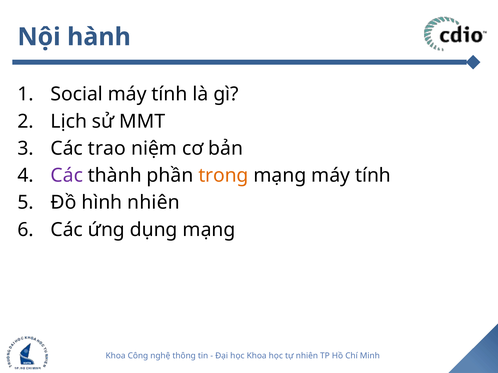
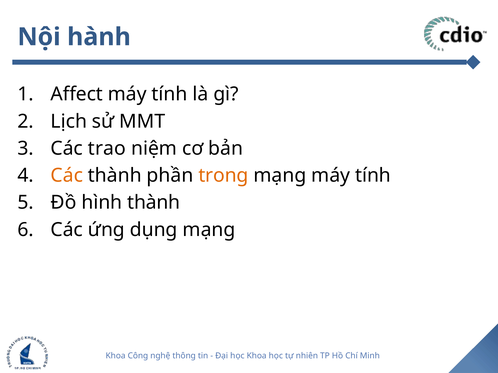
Social: Social -> Affect
Các at (67, 176) colour: purple -> orange
hình nhiên: nhiên -> thành
